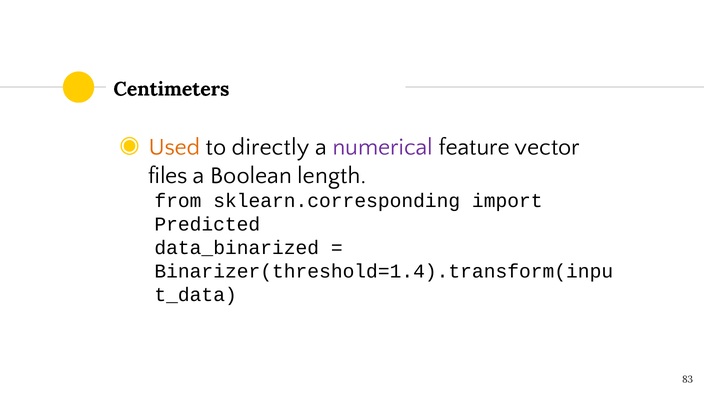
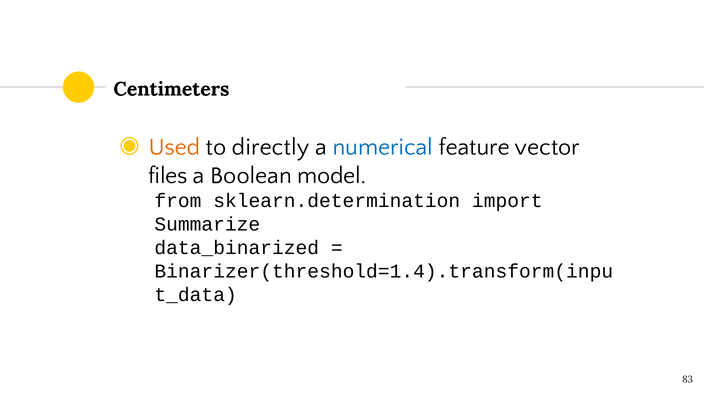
numerical colour: purple -> blue
length: length -> model
sklearn.corresponding: sklearn.corresponding -> sklearn.determination
Predicted: Predicted -> Summarize
